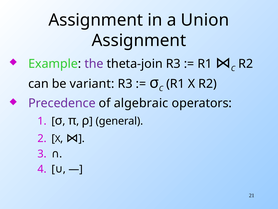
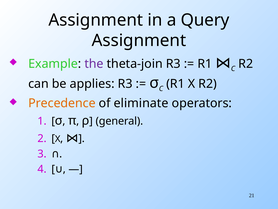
Union: Union -> Query
variant: variant -> applies
Precedence colour: purple -> orange
algebraic: algebraic -> eliminate
